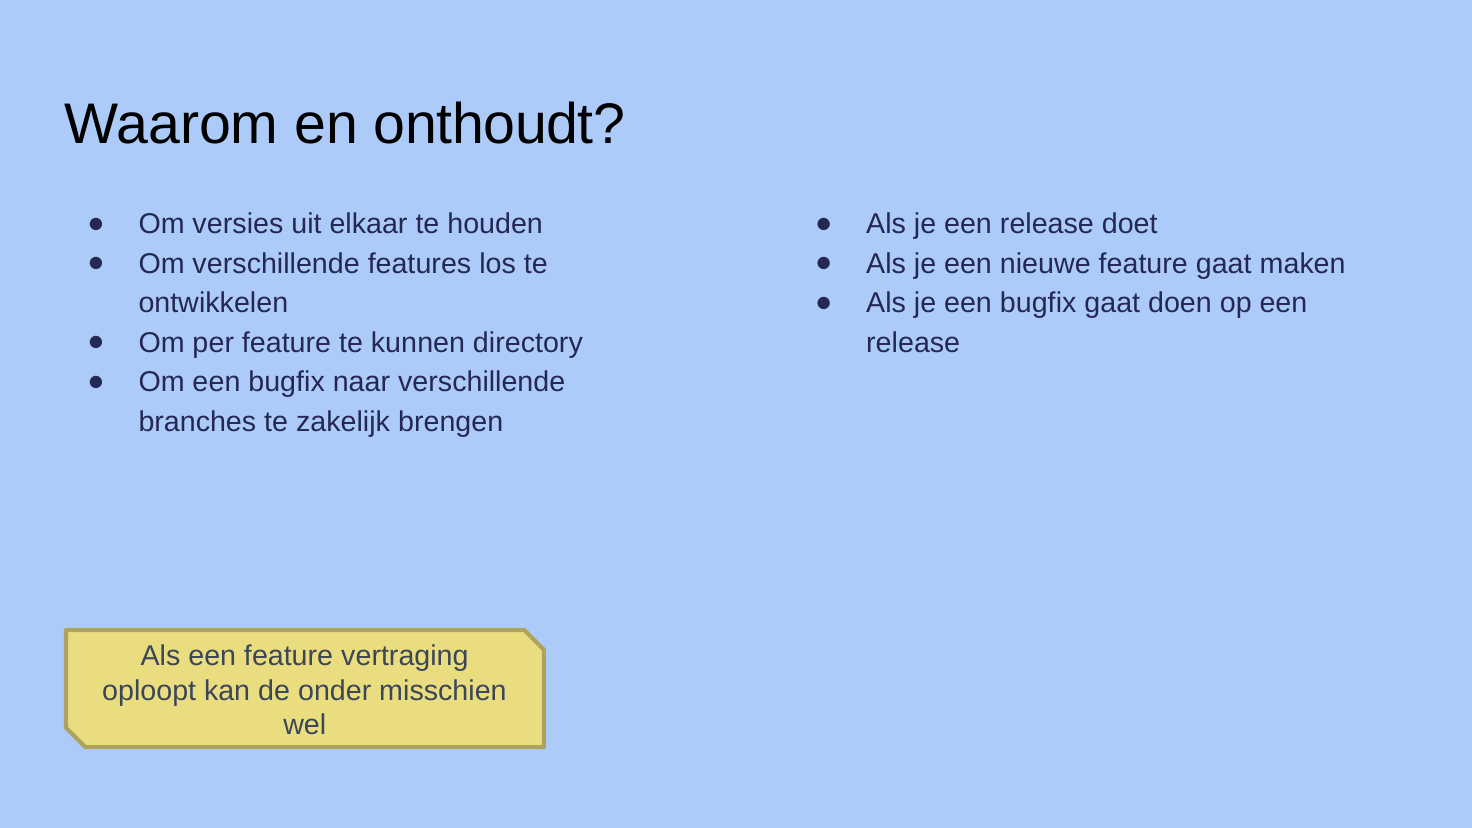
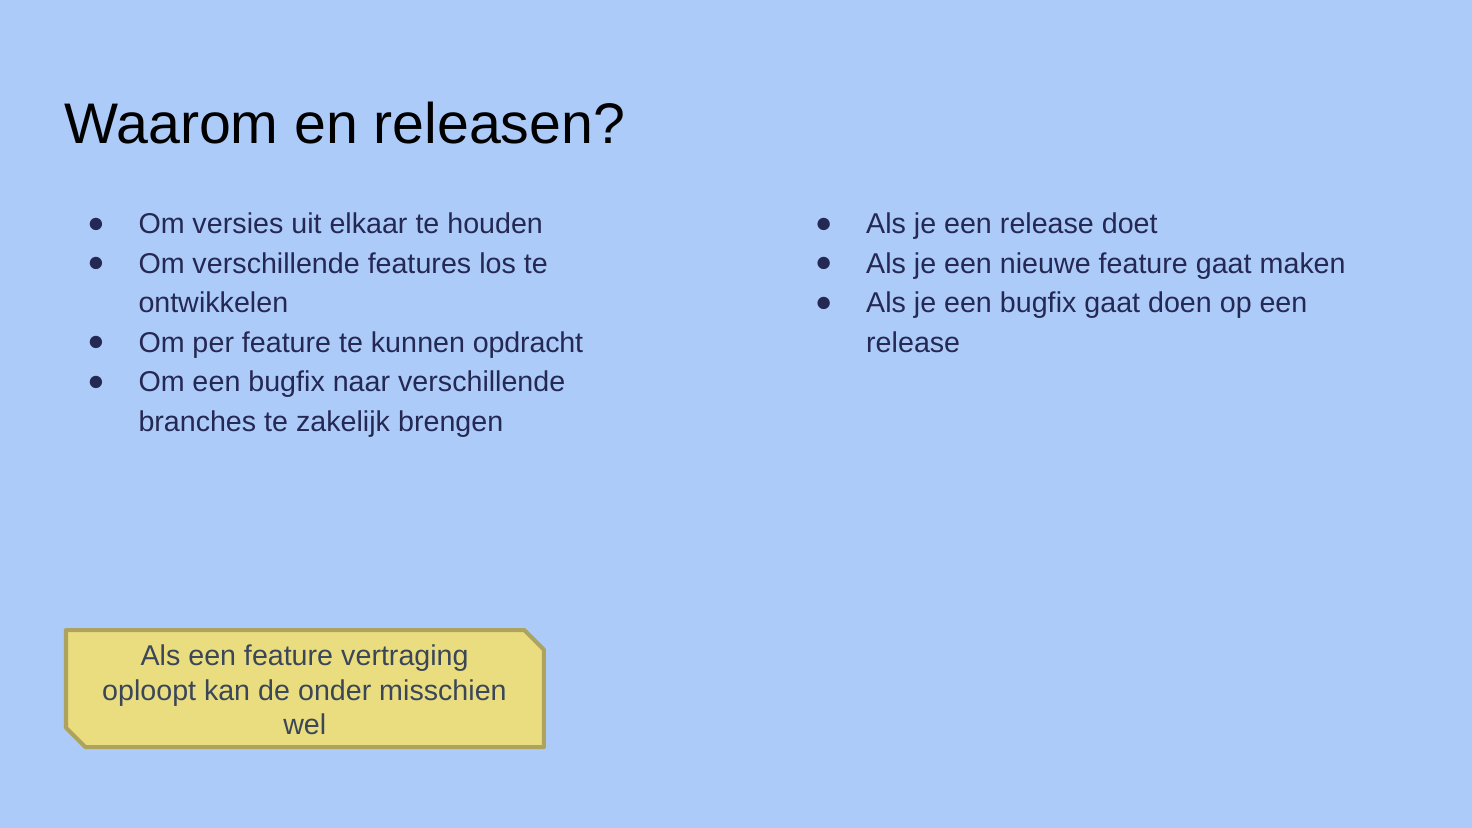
onthoudt: onthoudt -> releasen
directory: directory -> opdracht
